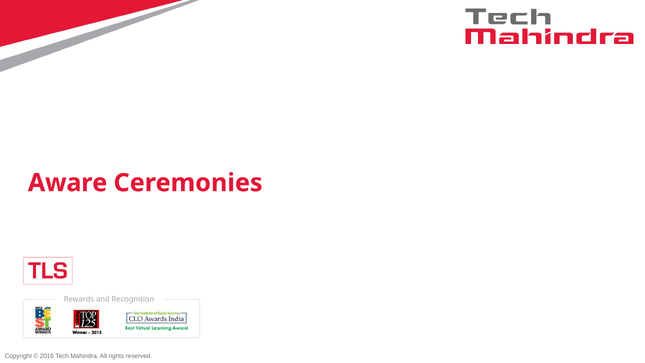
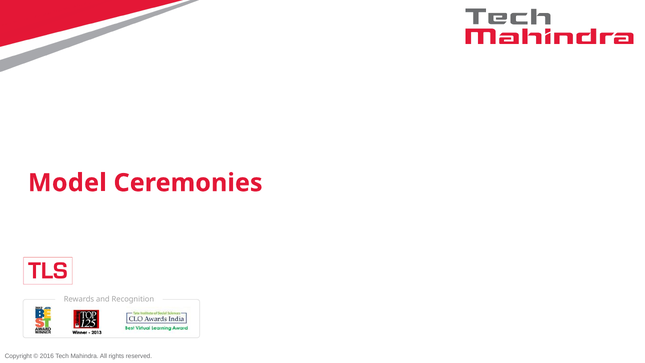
Aware: Aware -> Model
